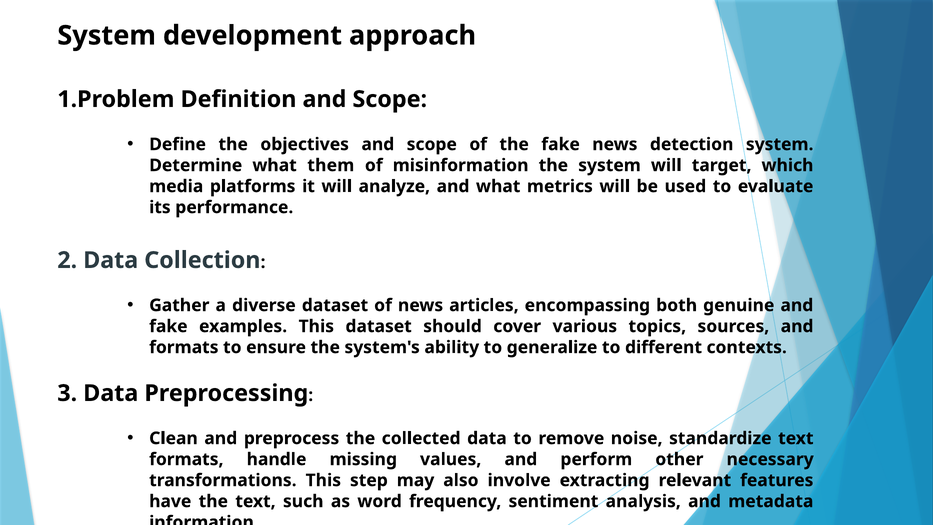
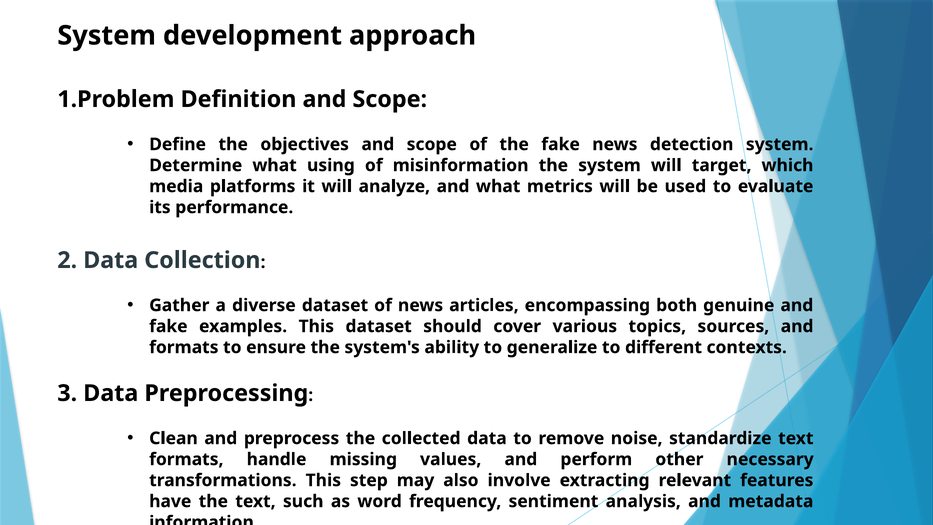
them: them -> using
